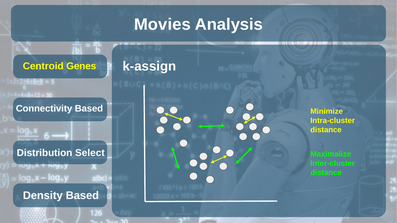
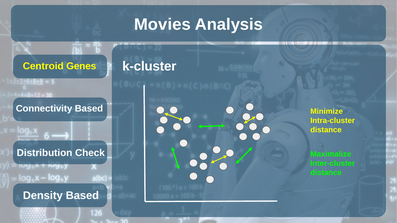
k-assign: k-assign -> k-cluster
Select: Select -> Check
